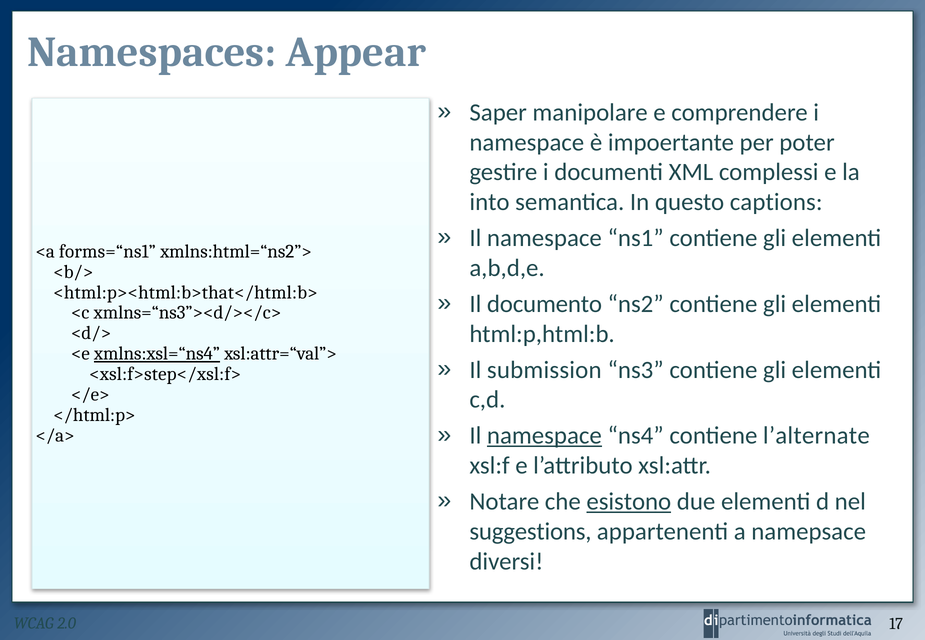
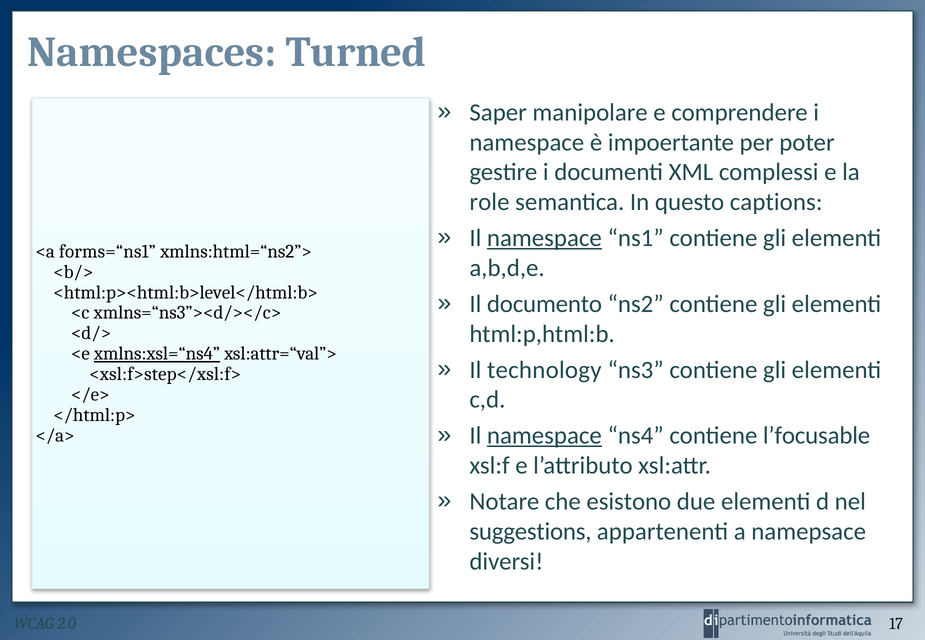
Appear: Appear -> Turned
into: into -> role
namespace at (544, 238) underline: none -> present
<html:p><html:b>that</html:b>: <html:p><html:b>that</html:b> -> <html:p><html:b>level</html:b>
submission: submission -> technology
l’alternate: l’alternate -> l’focusable
esistono underline: present -> none
